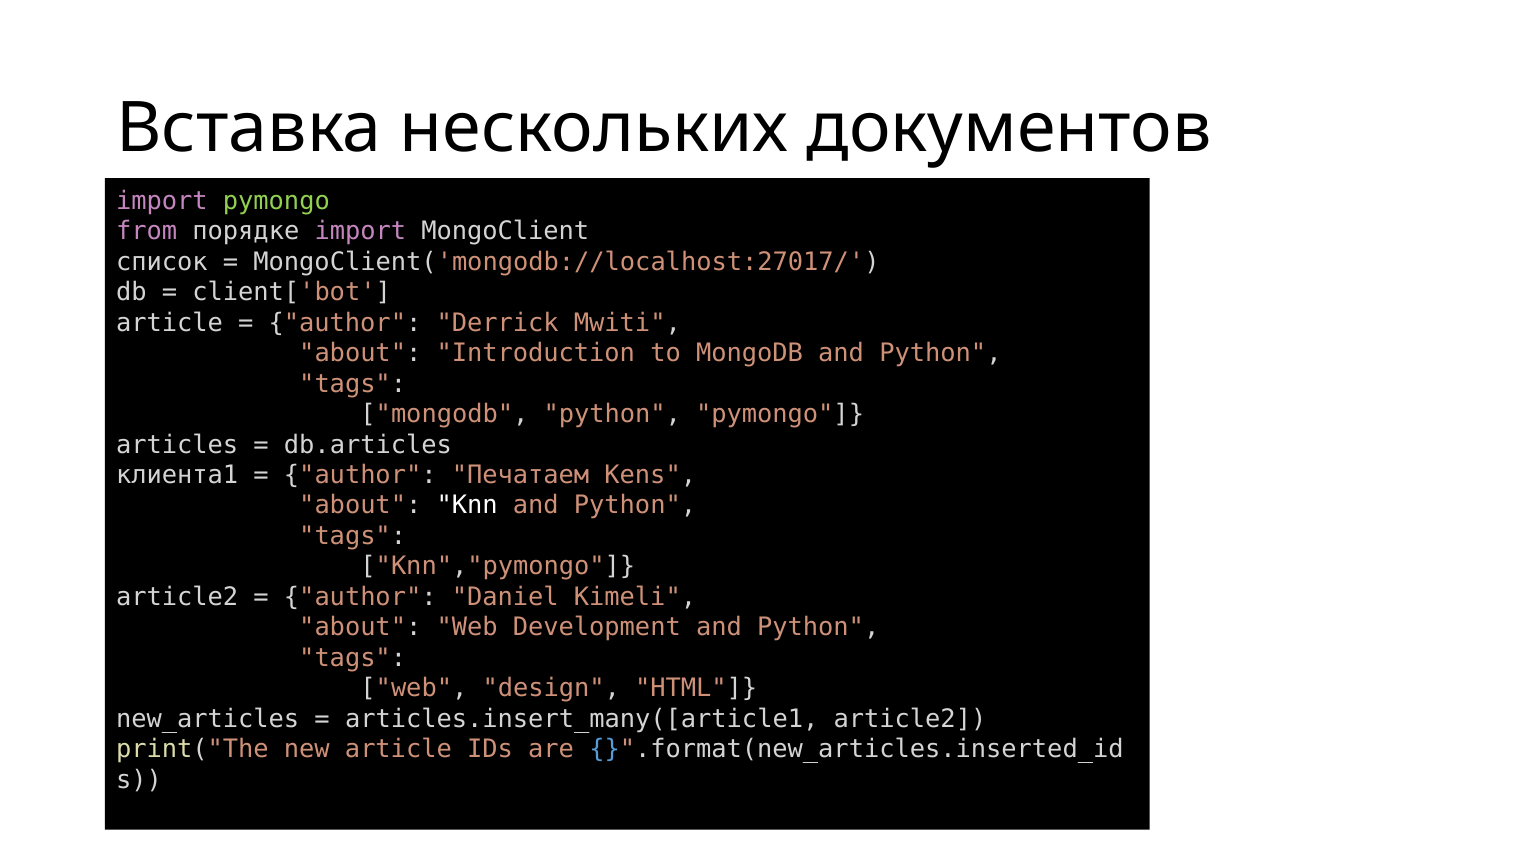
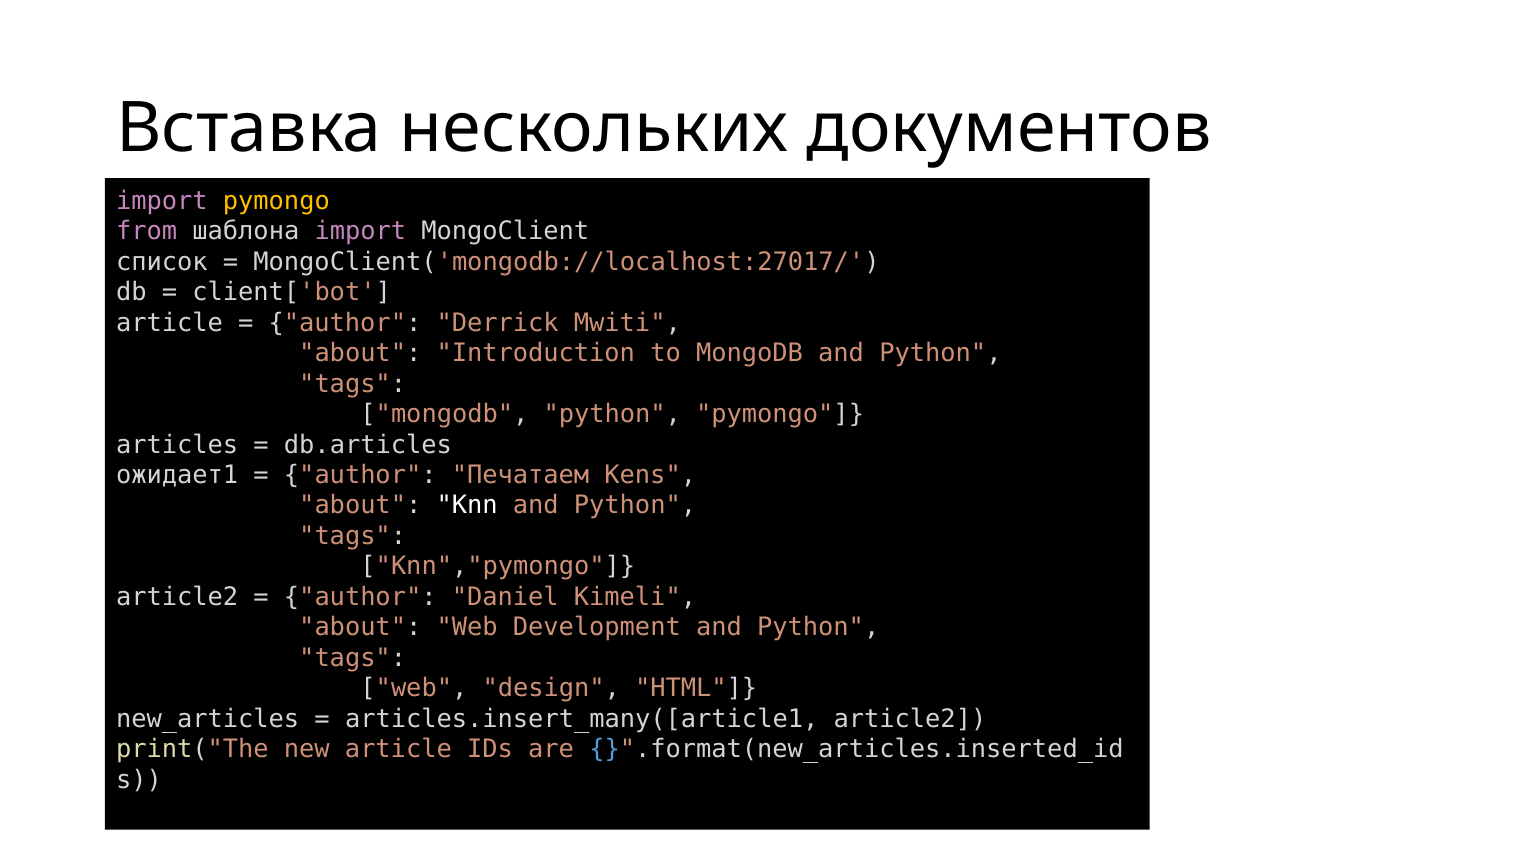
pymongo at (276, 201) colour: light green -> yellow
порядке: порядке -> шаблона
клиента1: клиента1 -> ожидает1
